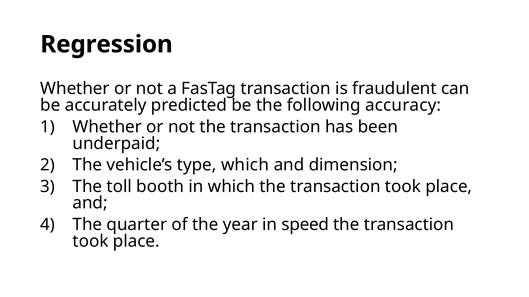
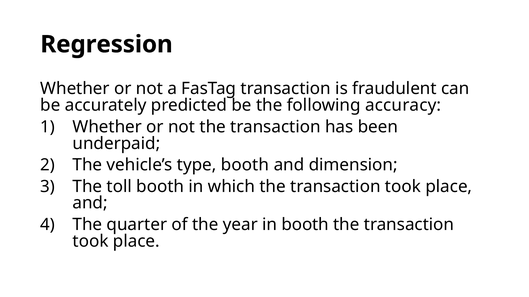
type which: which -> booth
in speed: speed -> booth
